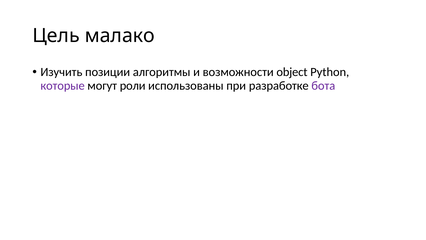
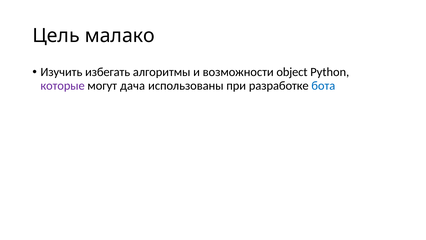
позиции: позиции -> избегать
роли: роли -> дача
бота colour: purple -> blue
